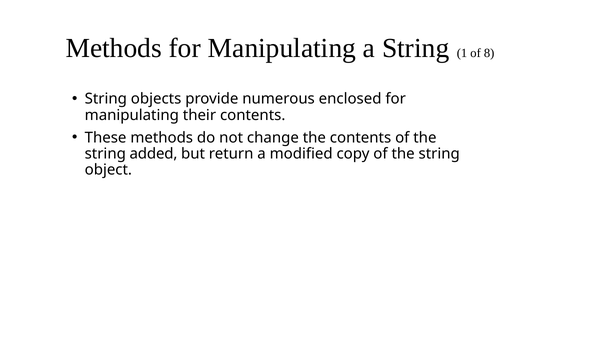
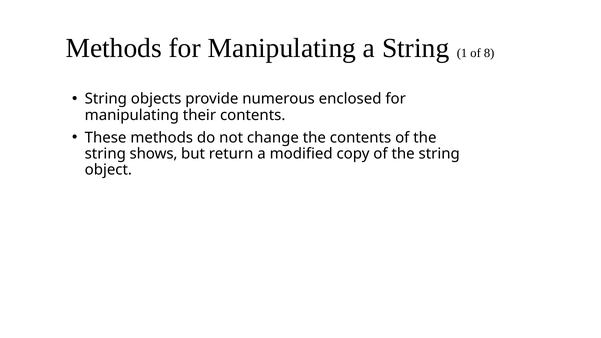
added: added -> shows
